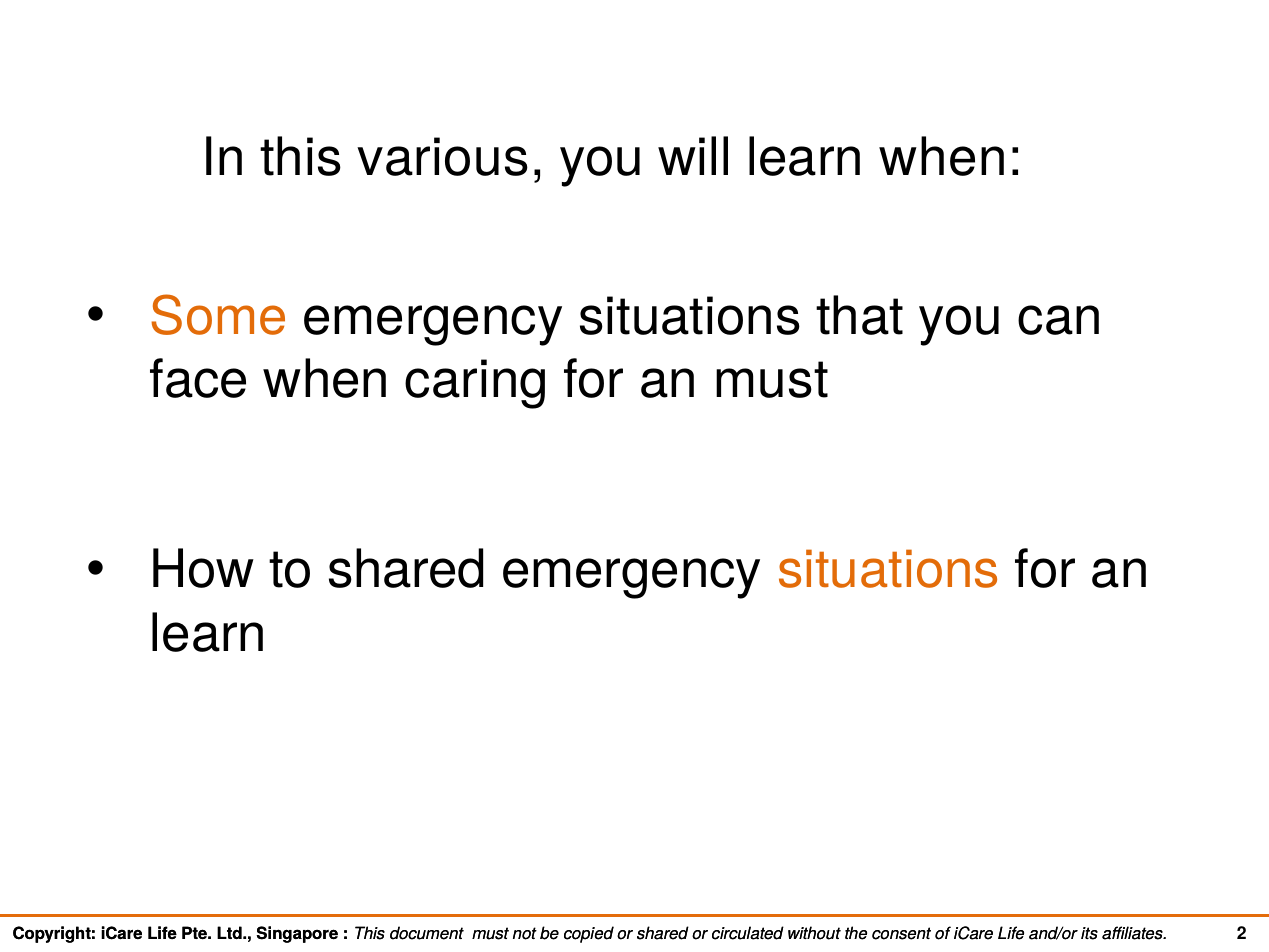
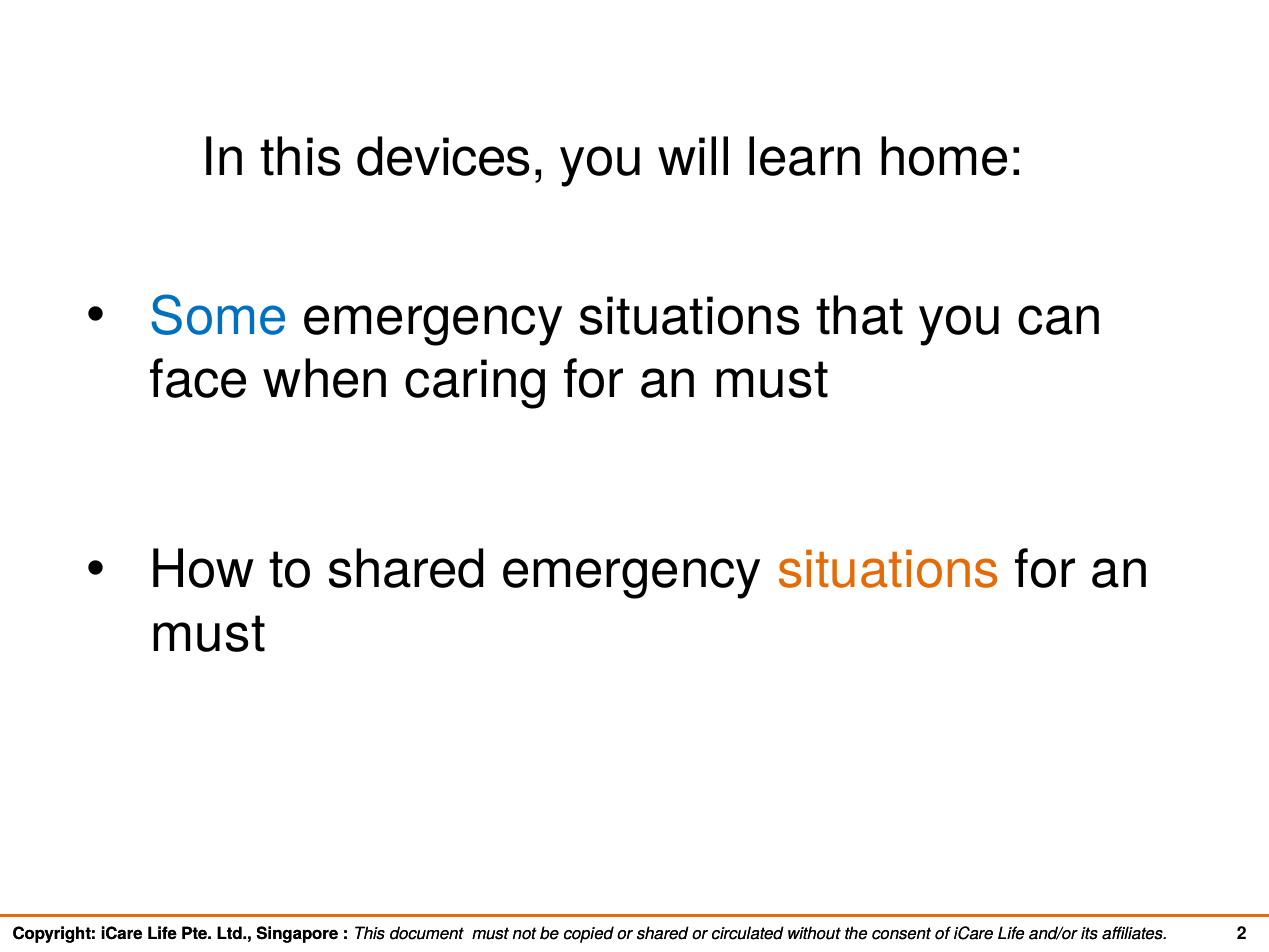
various: various -> devices
learn when: when -> home
Some colour: orange -> blue
learn at (209, 634): learn -> must
